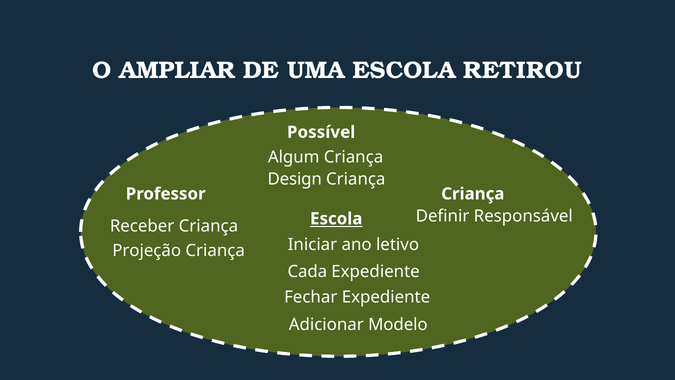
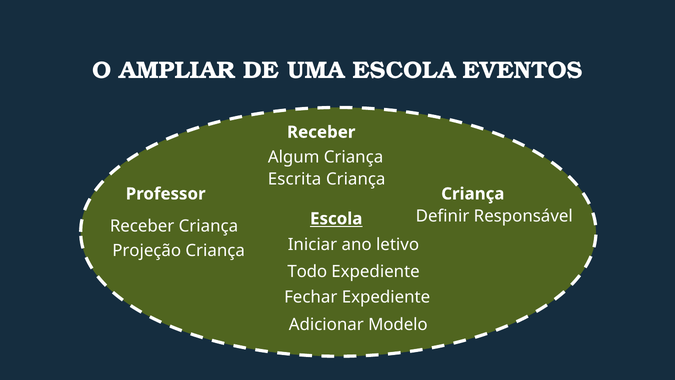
RETIROU: RETIROU -> EVENTOS
Possível at (321, 132): Possível -> Receber
Design: Design -> Escrita
Cada: Cada -> Todo
